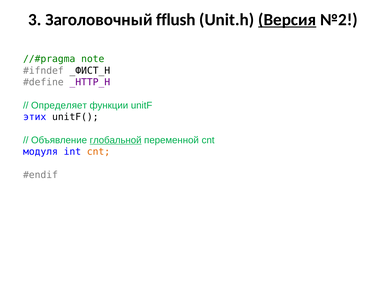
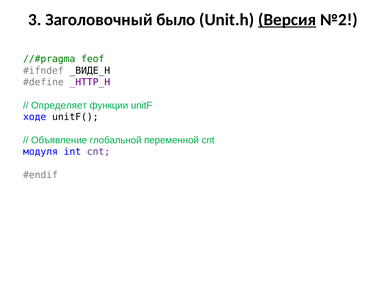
fflush: fflush -> было
note: note -> feof
_ФИСТ_H: _ФИСТ_H -> _ВИДЕ_H
этих: этих -> ходе
глобальной underline: present -> none
cnt at (98, 152) colour: orange -> purple
